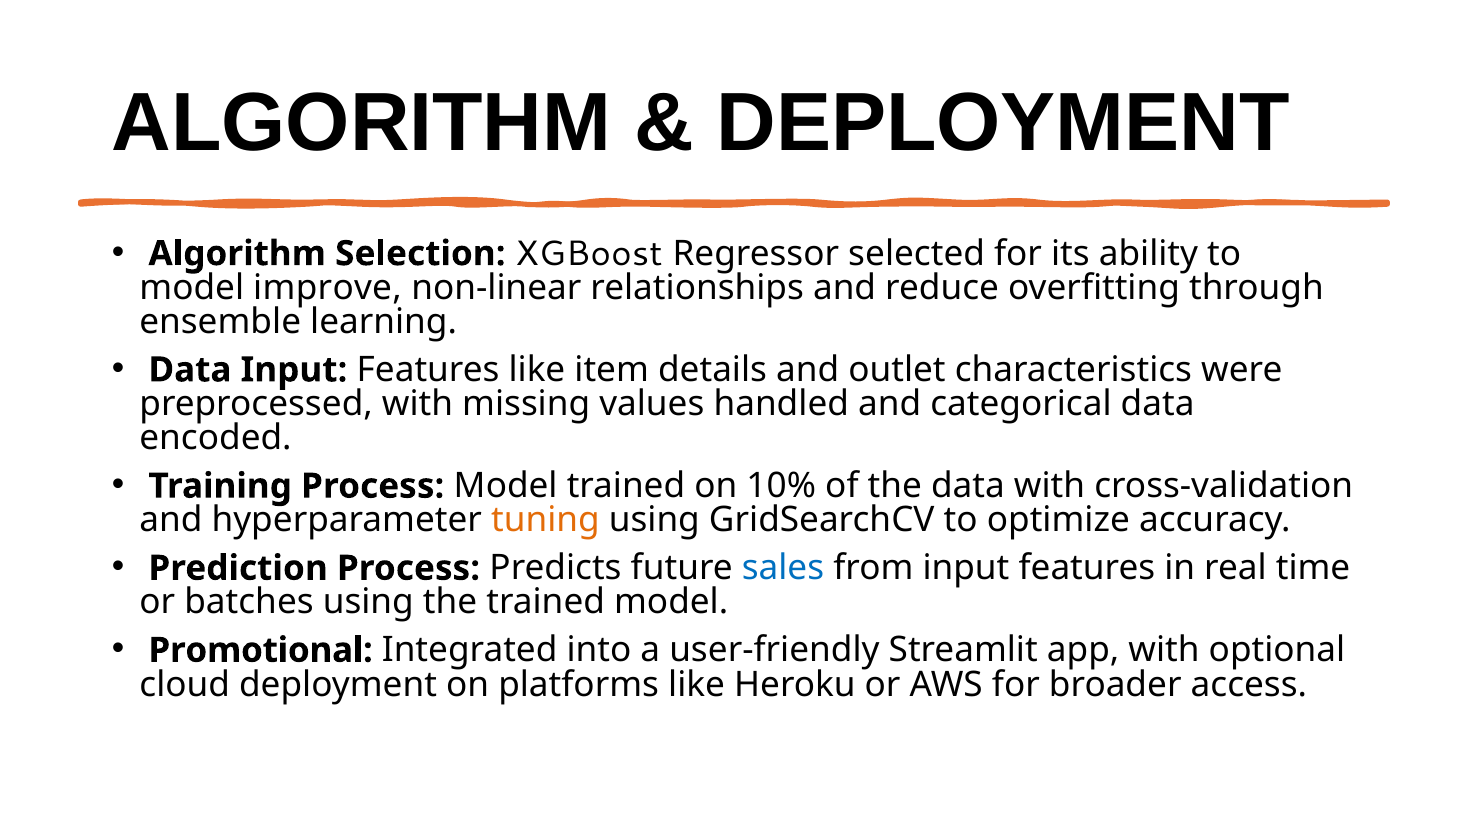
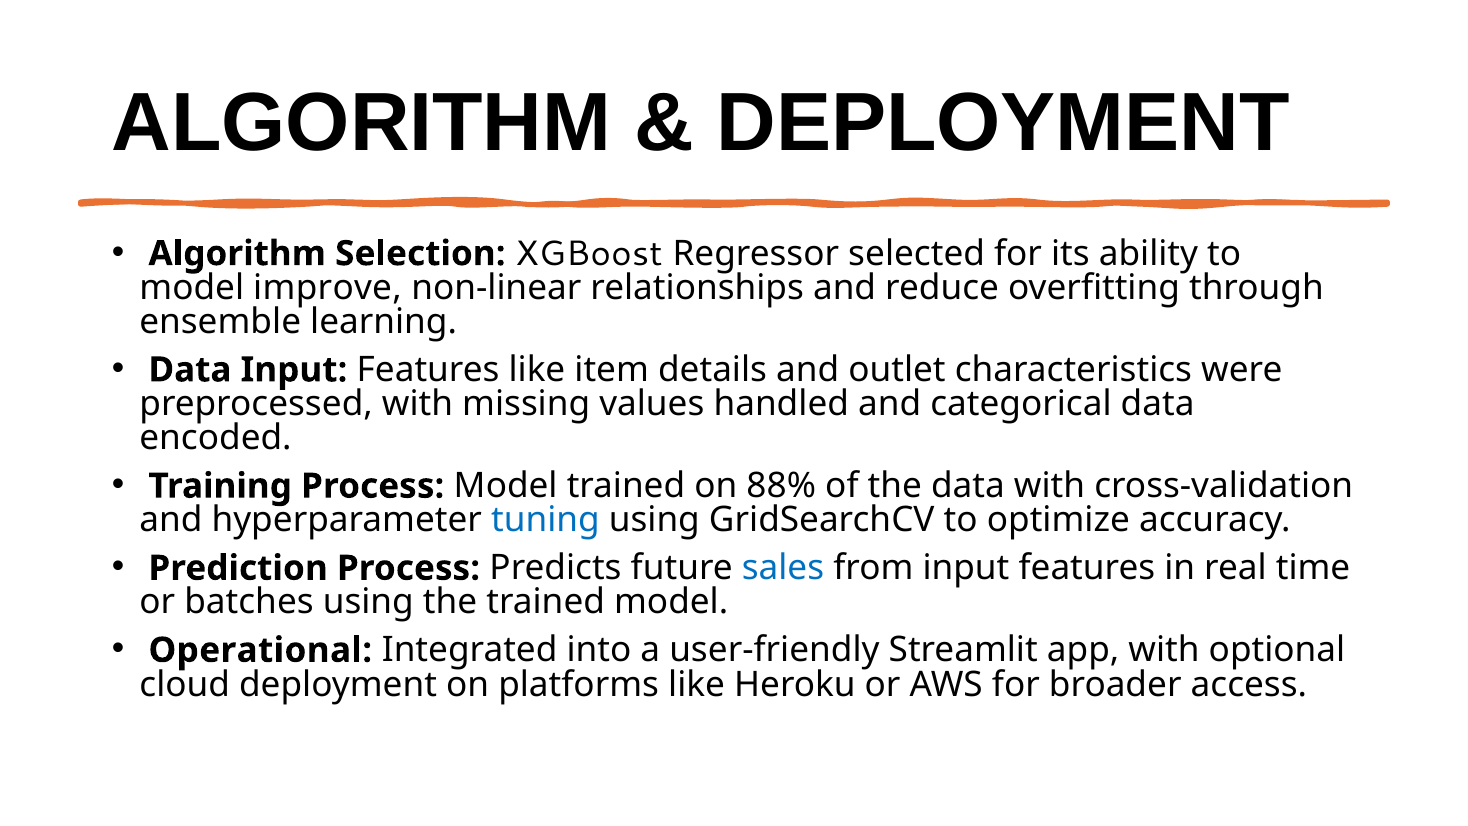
10%: 10% -> 88%
tuning colour: orange -> blue
Promotional: Promotional -> Operational
